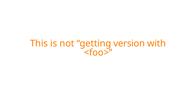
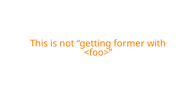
version: version -> former
